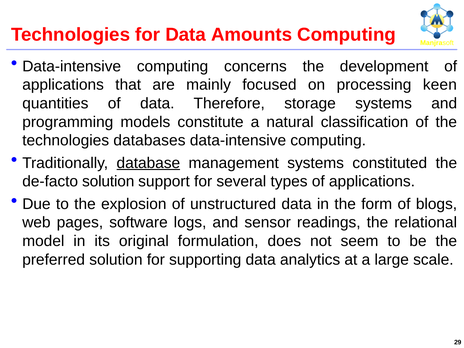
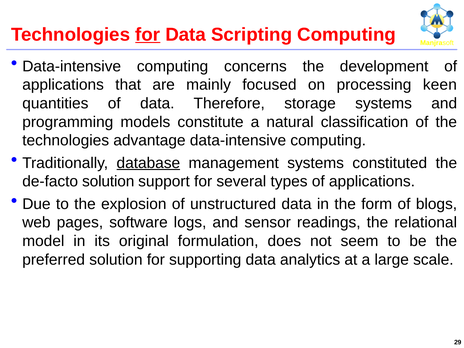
for at (148, 35) underline: none -> present
Amounts: Amounts -> Scripting
databases: databases -> advantage
